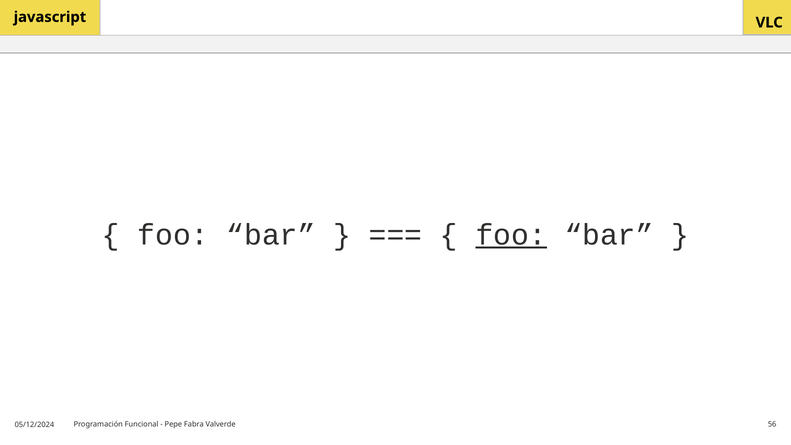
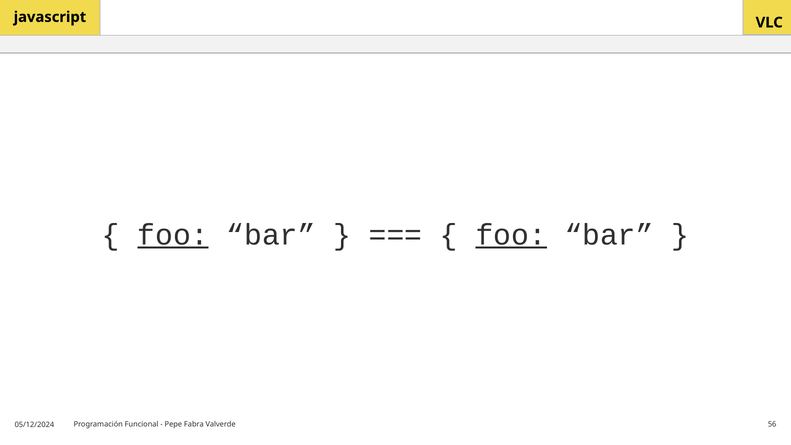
foo at (173, 235) underline: none -> present
